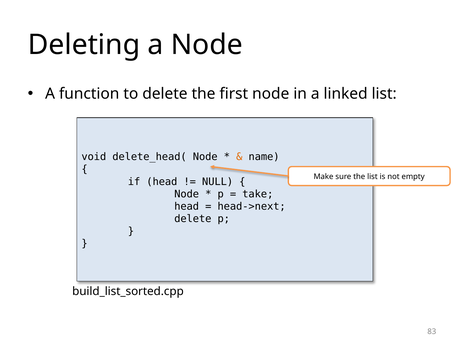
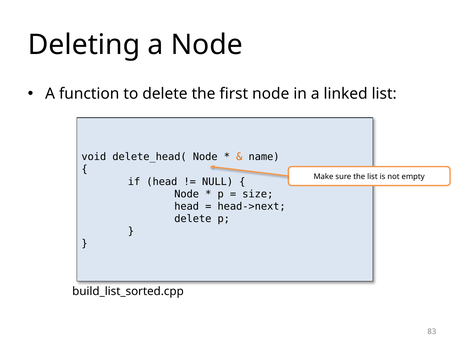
take: take -> size
